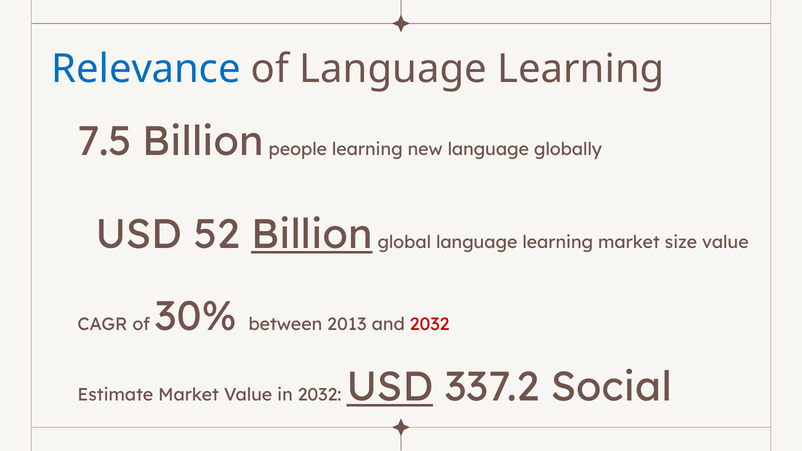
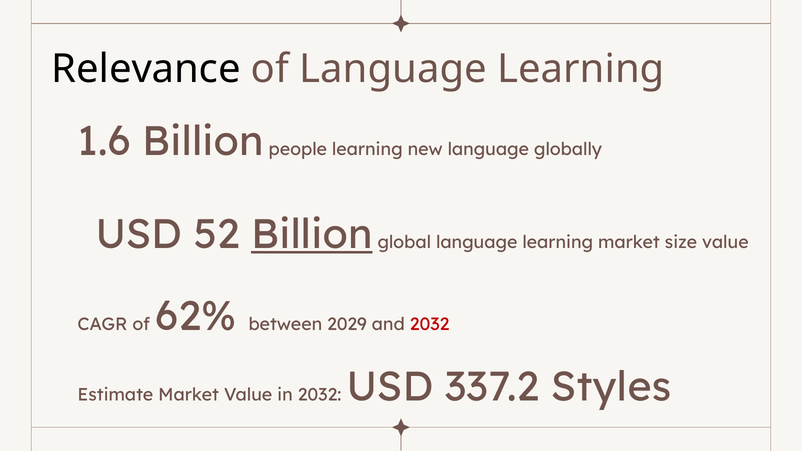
Relevance colour: blue -> black
7.5: 7.5 -> 1.6
30%: 30% -> 62%
2013: 2013 -> 2029
USD at (390, 387) underline: present -> none
Social: Social -> Styles
